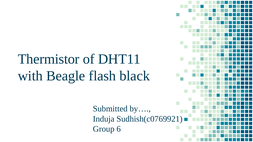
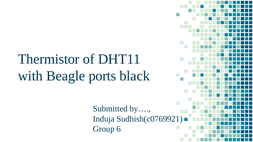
flash: flash -> ports
